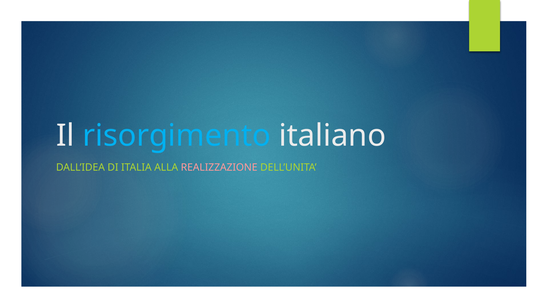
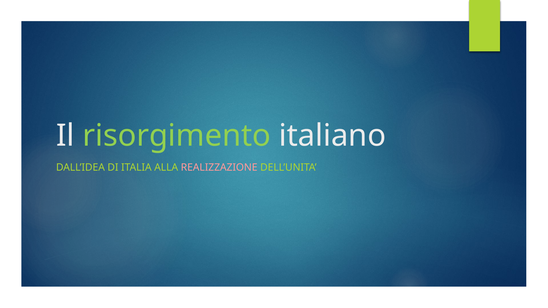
risorgimento colour: light blue -> light green
